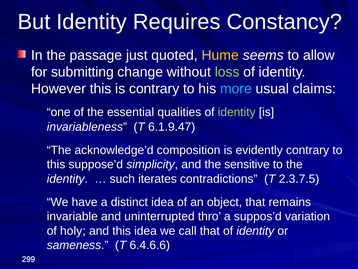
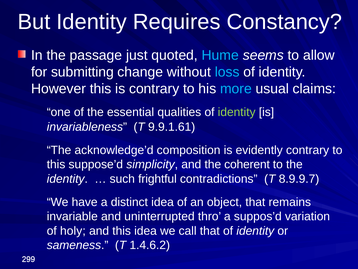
Hume colour: yellow -> light blue
loss colour: light green -> light blue
6.1.9.47: 6.1.9.47 -> 9.9.1.61
sensitive: sensitive -> coherent
iterates: iterates -> frightful
2.3.7.5: 2.3.7.5 -> 8.9.9.7
6.4.6.6: 6.4.6.6 -> 1.4.6.2
